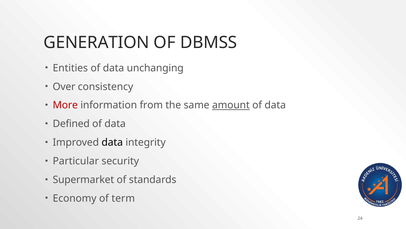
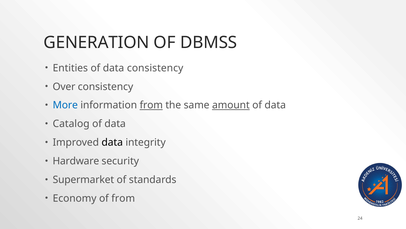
data unchanging: unchanging -> consistency
More colour: red -> blue
from at (151, 105) underline: none -> present
Defined: Defined -> Catalog
Particular: Particular -> Hardware
of term: term -> from
